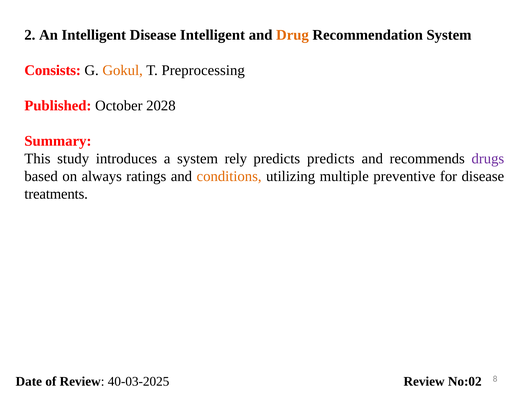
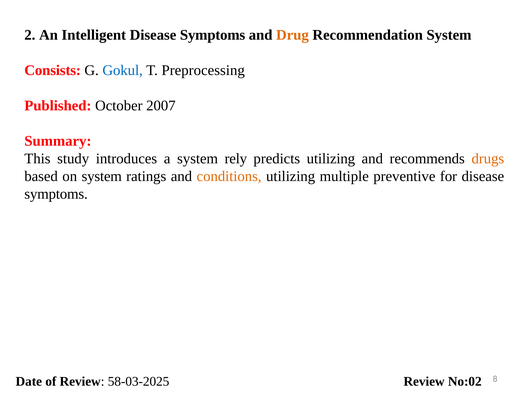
Intelligent Disease Intelligent: Intelligent -> Symptoms
Gokul colour: orange -> blue
2028: 2028 -> 2007
predicts predicts: predicts -> utilizing
drugs colour: purple -> orange
on always: always -> system
treatments at (56, 194): treatments -> symptoms
40-03-2025: 40-03-2025 -> 58-03-2025
